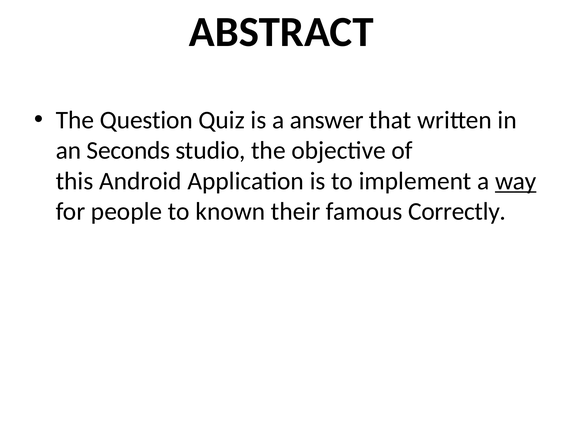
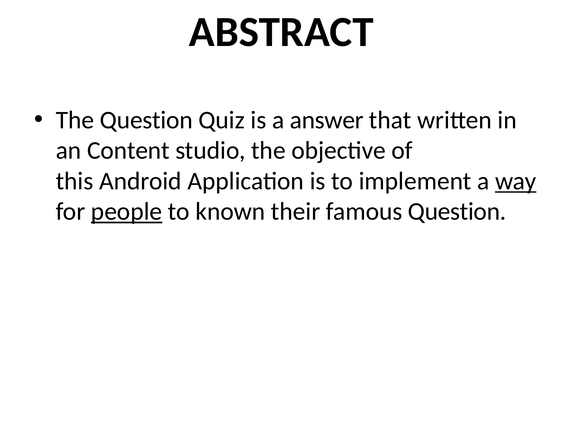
Seconds: Seconds -> Content
people underline: none -> present
famous Correctly: Correctly -> Question
